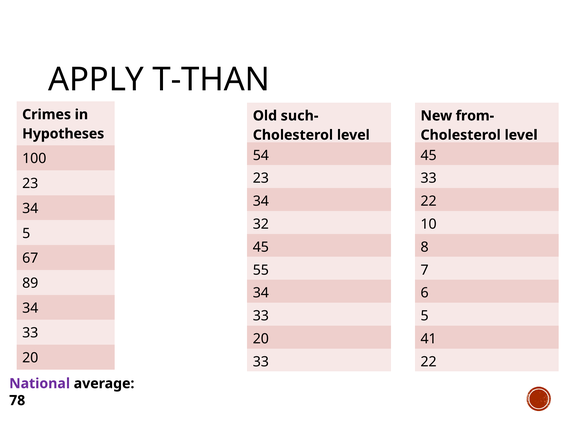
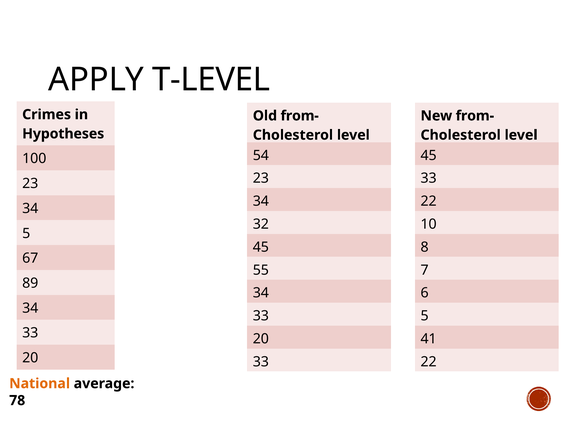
T-THAN: T-THAN -> T-LEVEL
Old such-: such- -> from-
National colour: purple -> orange
